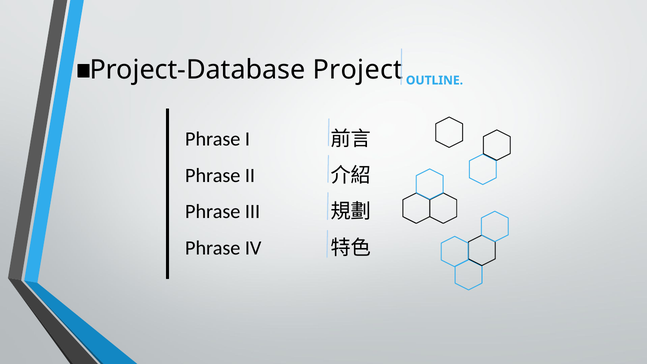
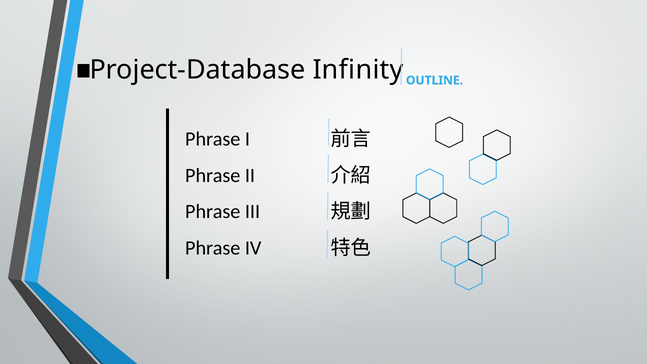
Project: Project -> Infinity
